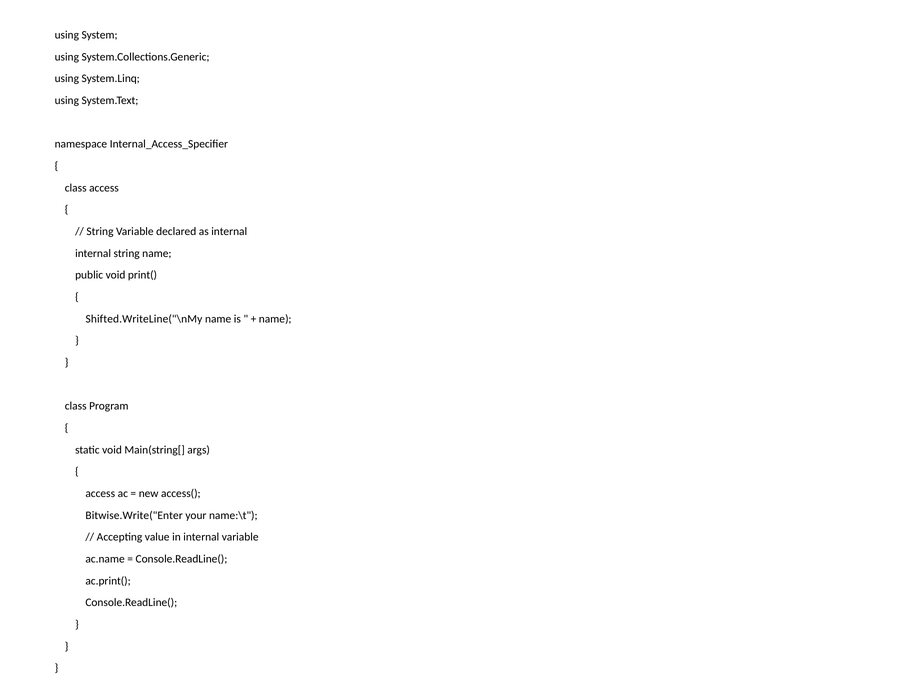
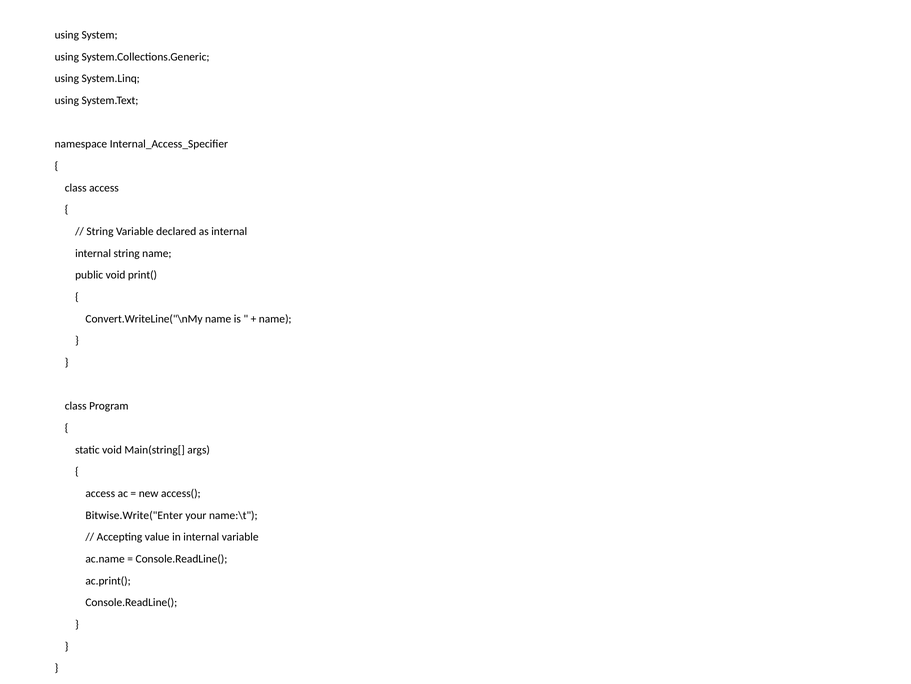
Shifted.WriteLine("\nMy: Shifted.WriteLine("\nMy -> Convert.WriteLine("\nMy
